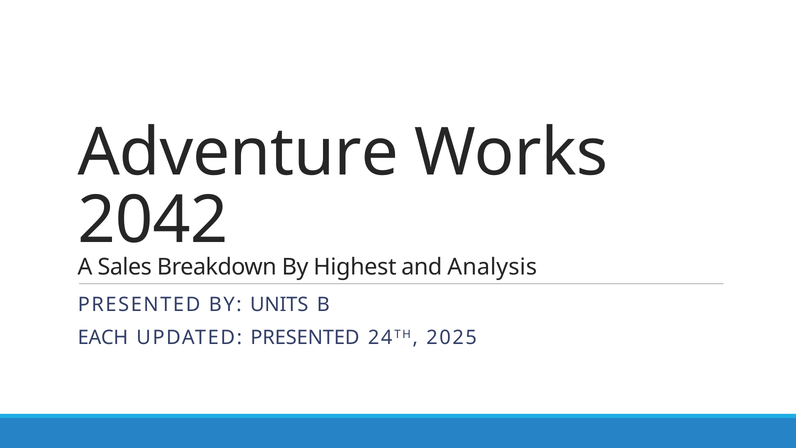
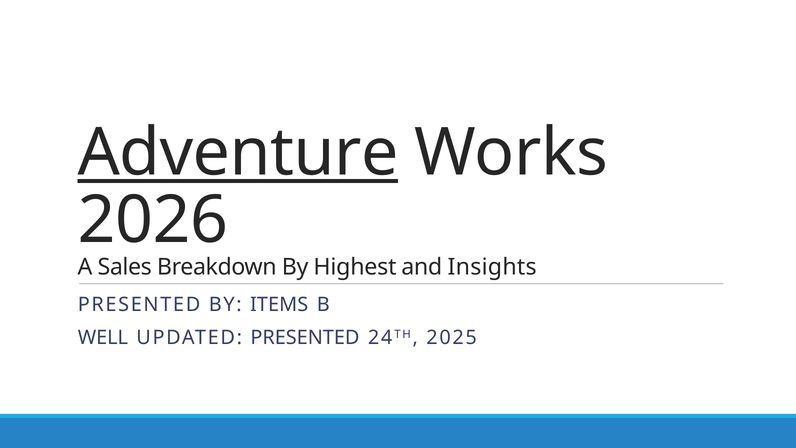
Adventure underline: none -> present
2042: 2042 -> 2026
Analysis: Analysis -> Insights
UNITS: UNITS -> ITEMS
EACH: EACH -> WELL
